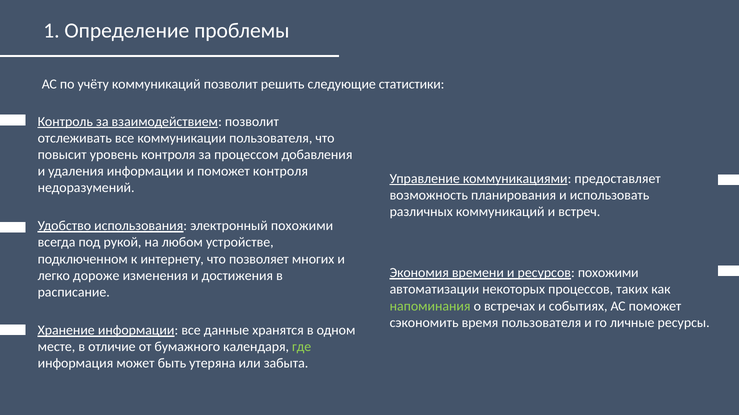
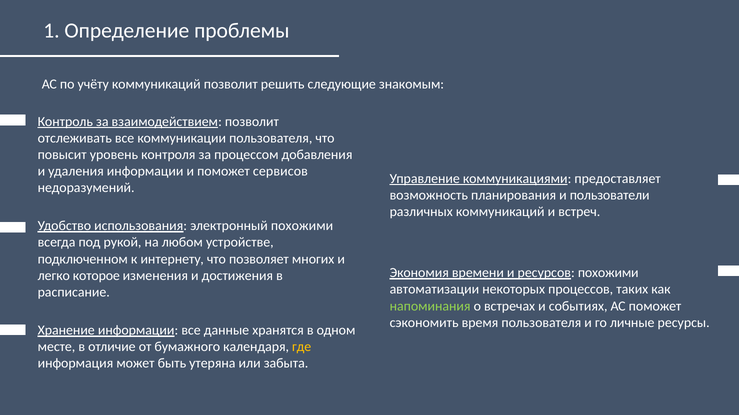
статистики: статистики -> знакомым
поможет контроля: контроля -> сервисов
использовать: использовать -> пользователи
дороже: дороже -> которое
где colour: light green -> yellow
